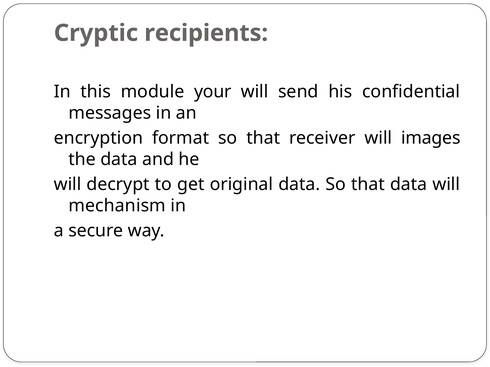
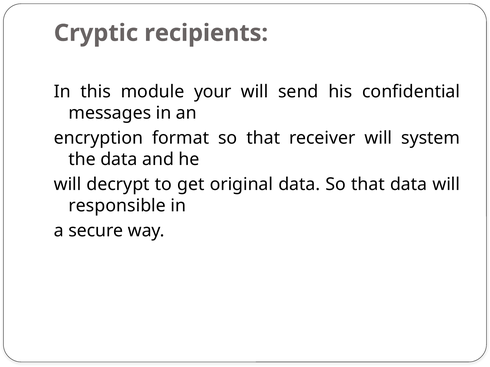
images: images -> system
mechanism: mechanism -> responsible
